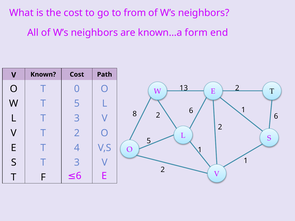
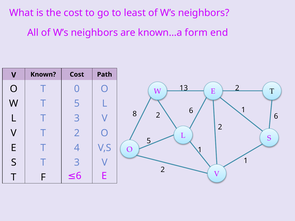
from: from -> least
